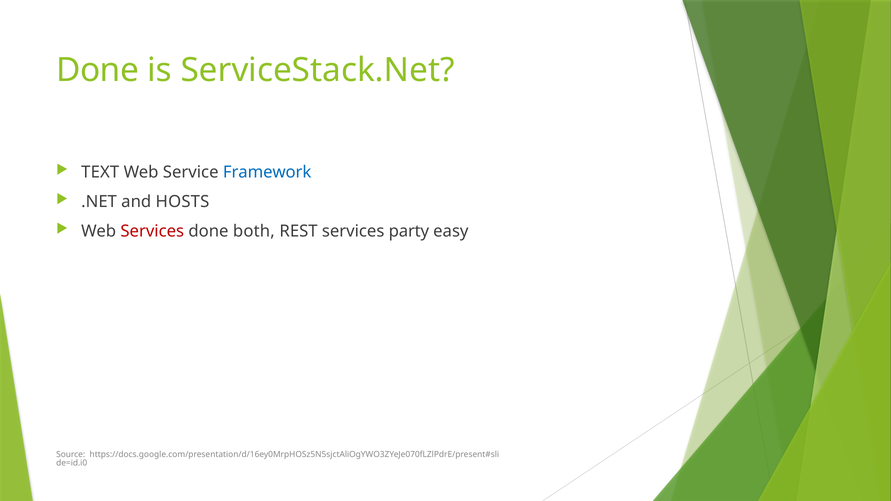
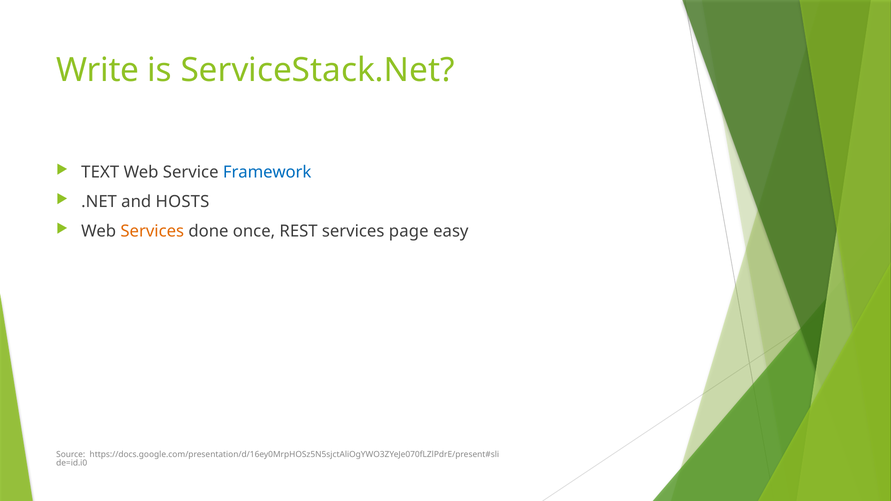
Done at (98, 70): Done -> Write
Services at (152, 231) colour: red -> orange
both: both -> once
party: party -> page
